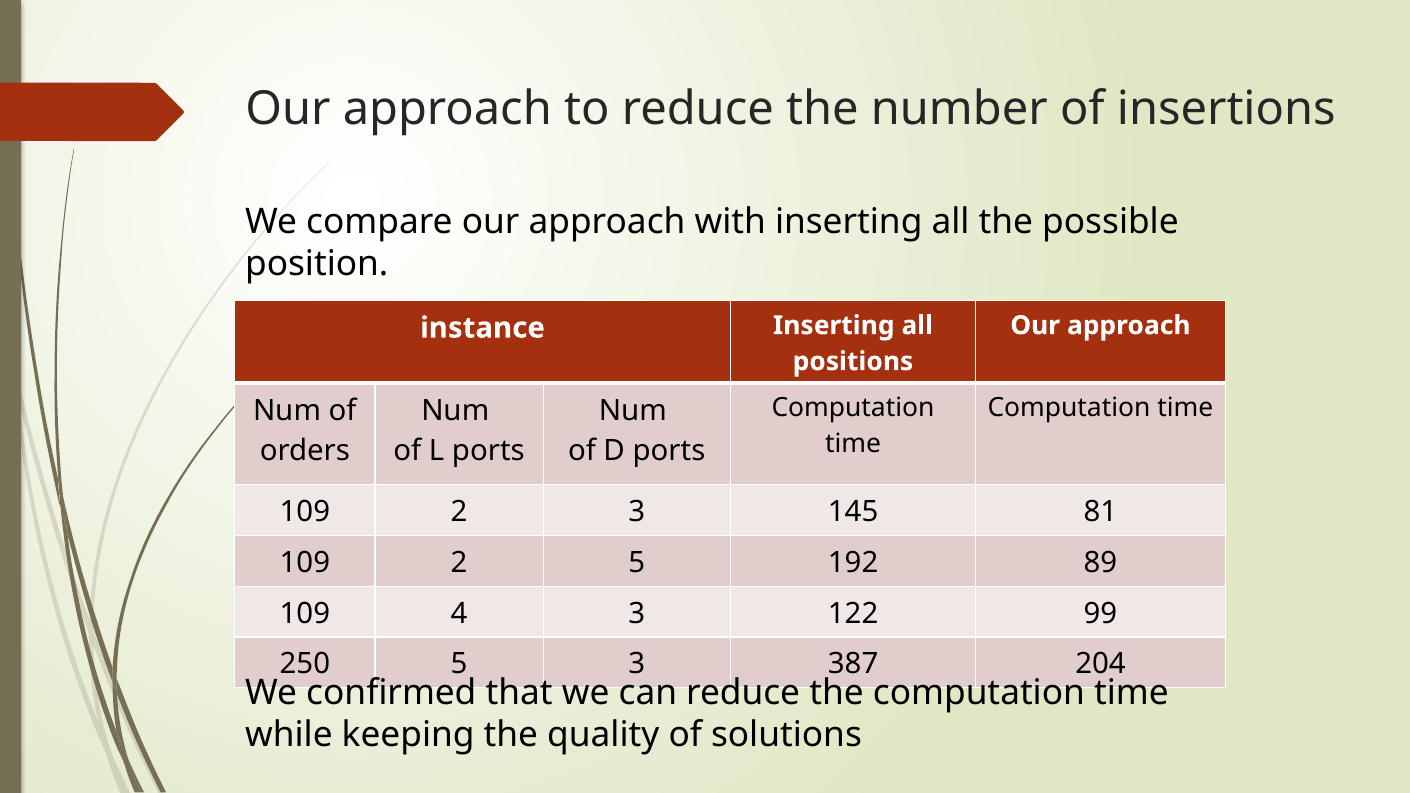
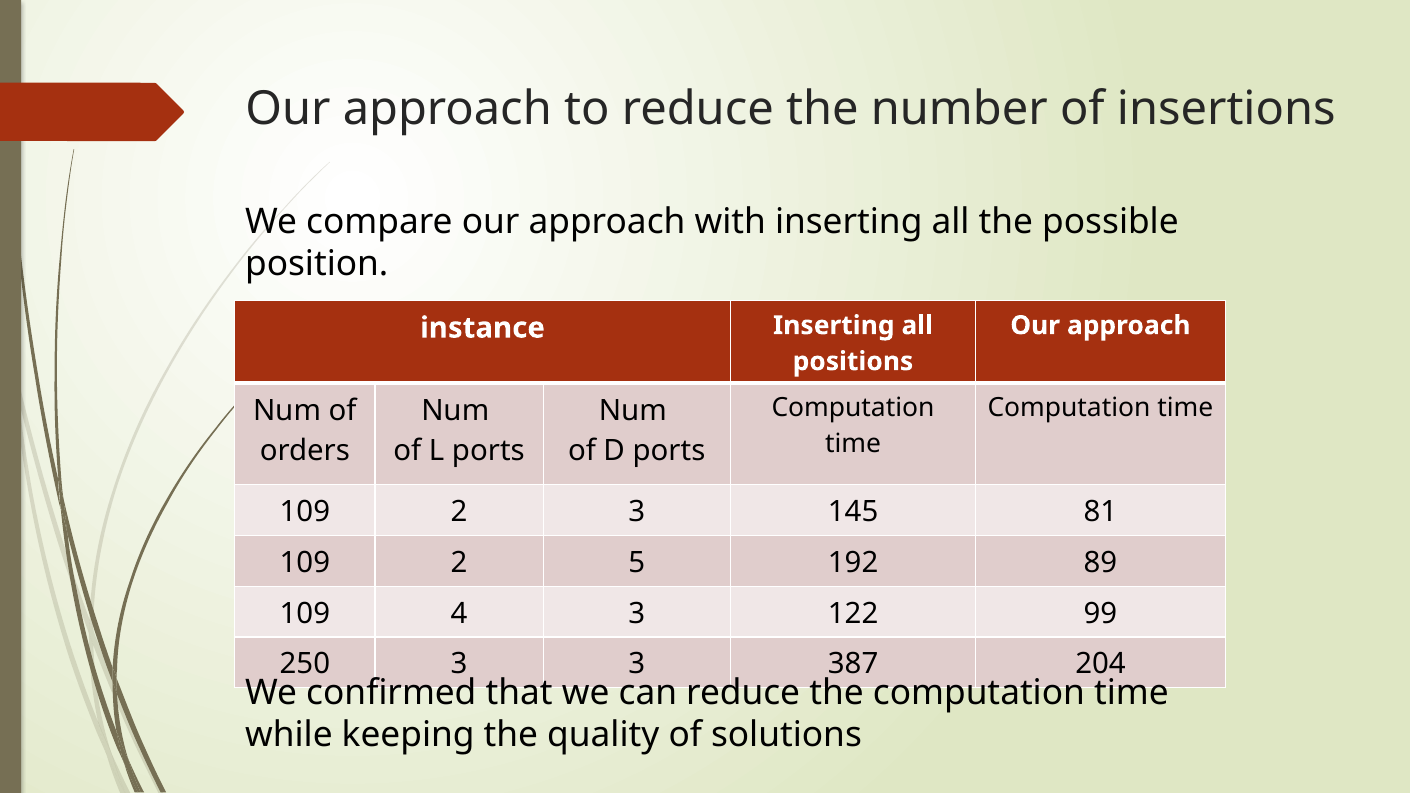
250 5: 5 -> 3
